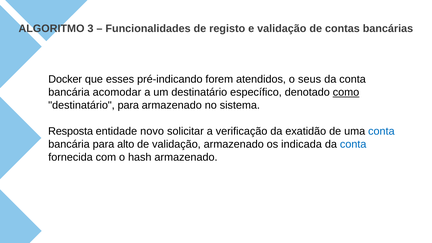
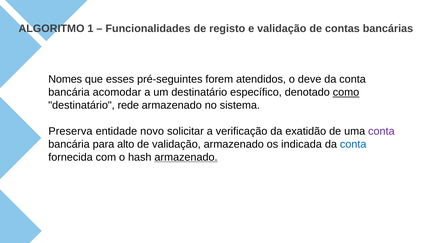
3: 3 -> 1
Docker: Docker -> Nomes
pré-indicando: pré-indicando -> pré-seguintes
seus: seus -> deve
destinatário para: para -> rede
Resposta: Resposta -> Preserva
conta at (381, 131) colour: blue -> purple
armazenado at (186, 157) underline: none -> present
